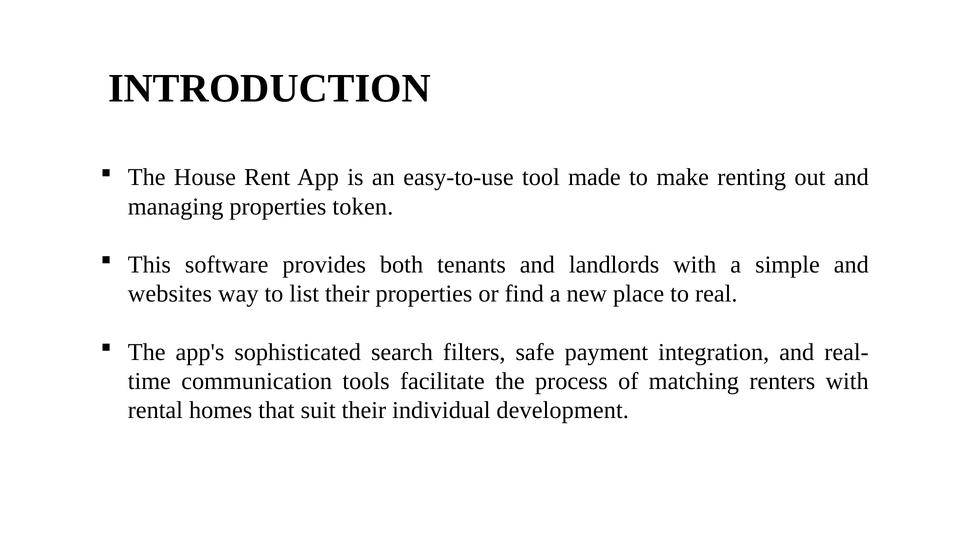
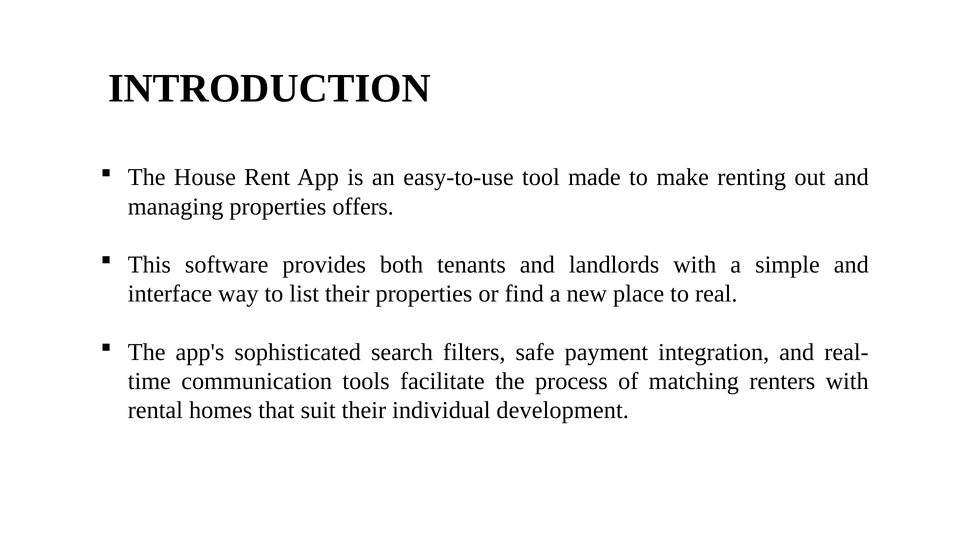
token: token -> offers
websites: websites -> interface
